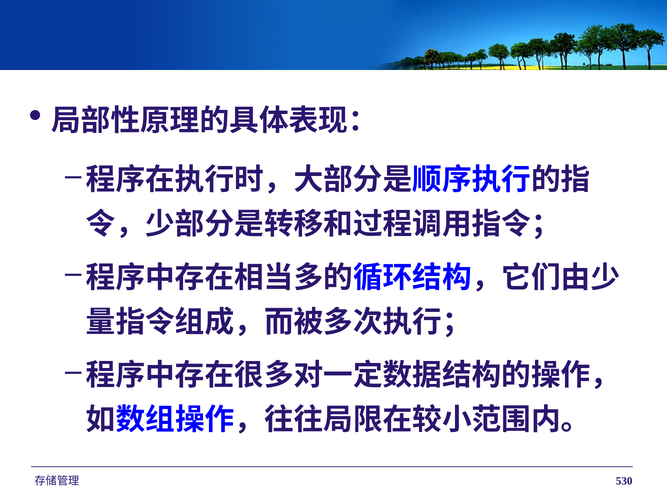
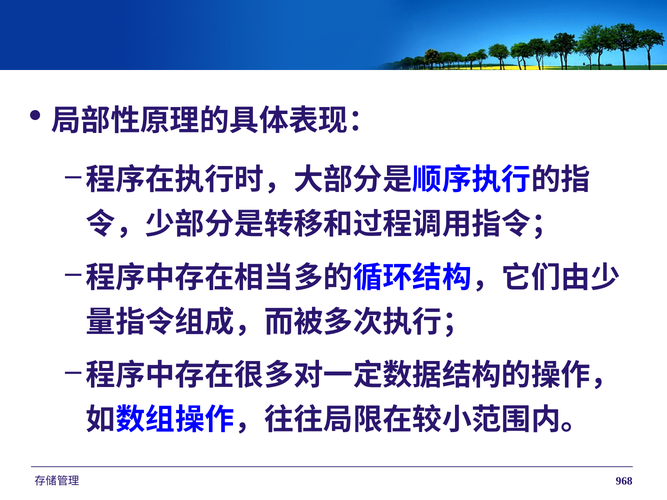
530: 530 -> 968
